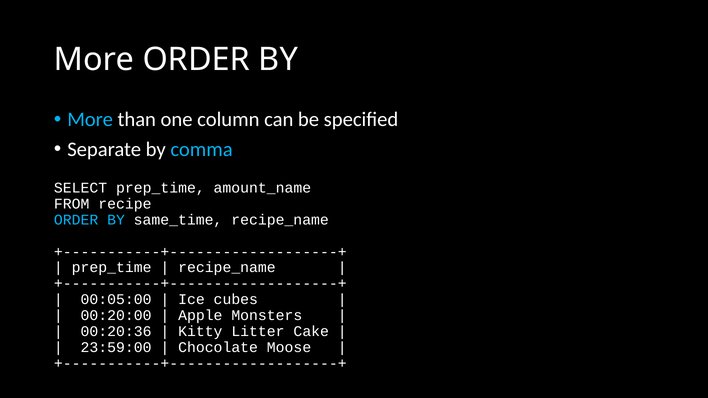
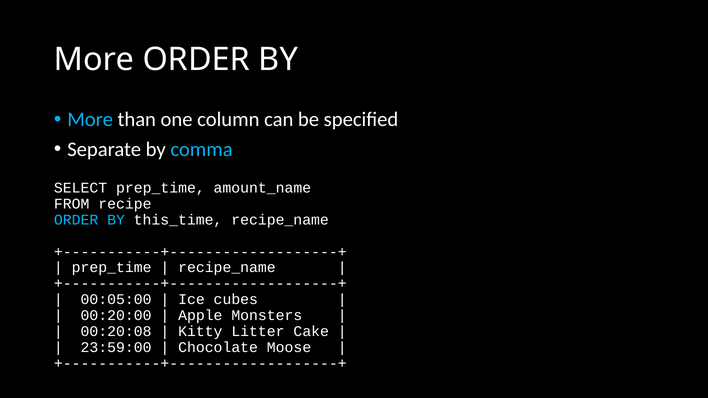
same_time: same_time -> this_time
00:20:36: 00:20:36 -> 00:20:08
